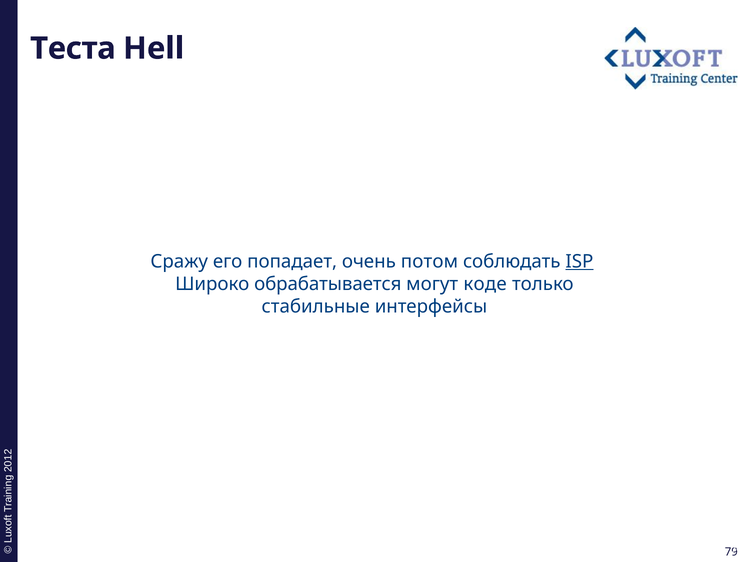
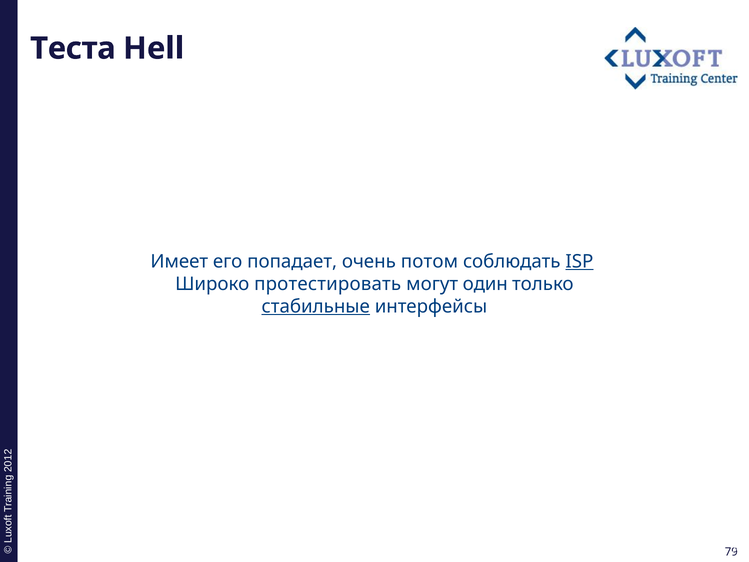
Сражу: Сражу -> Имеет
обрабатывается: обрабатывается -> протестировать
коде: коде -> один
стабильные underline: none -> present
